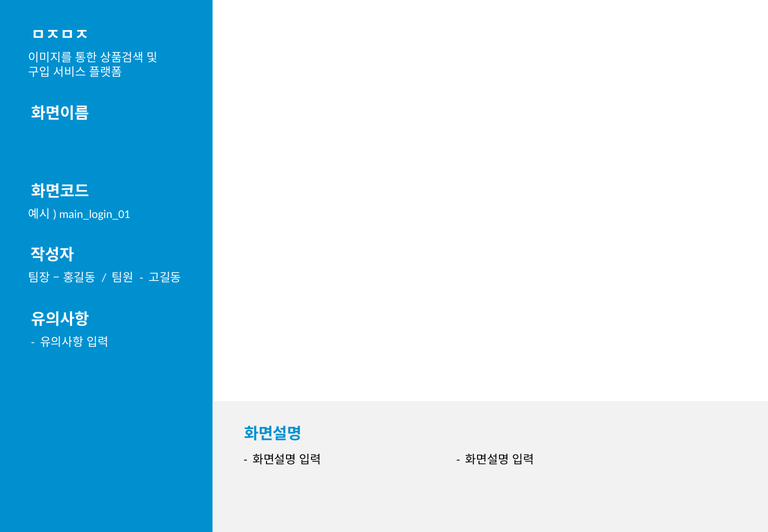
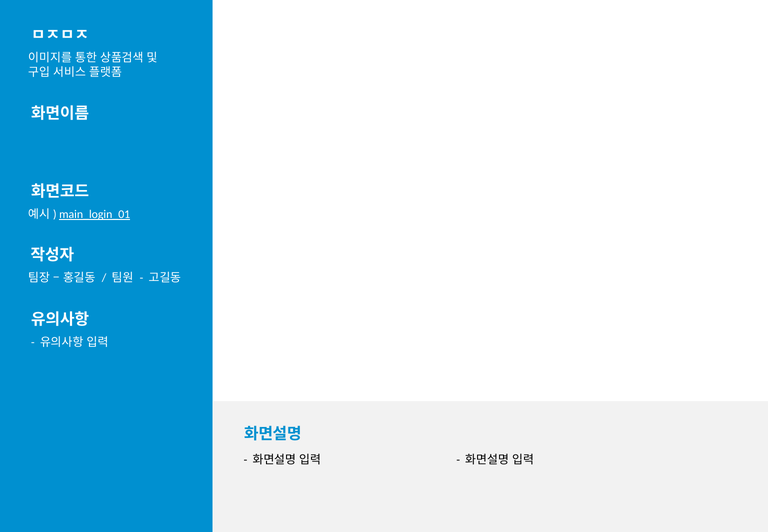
main_login_01 underline: none -> present
